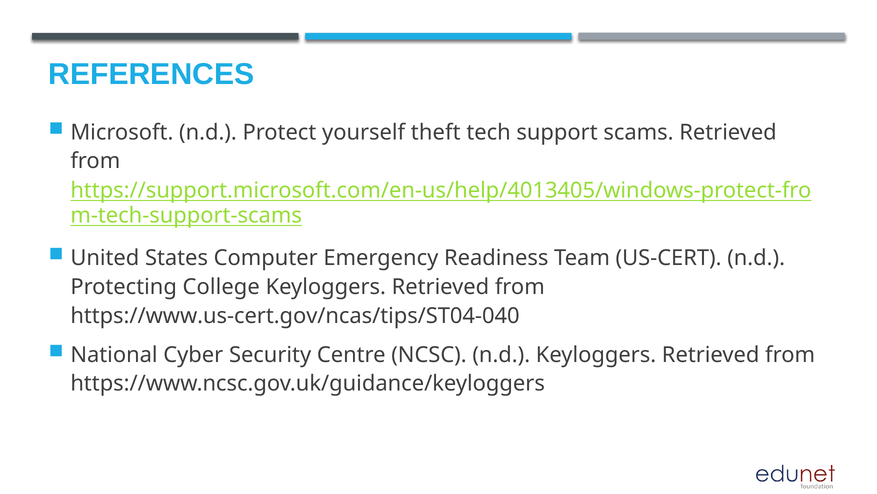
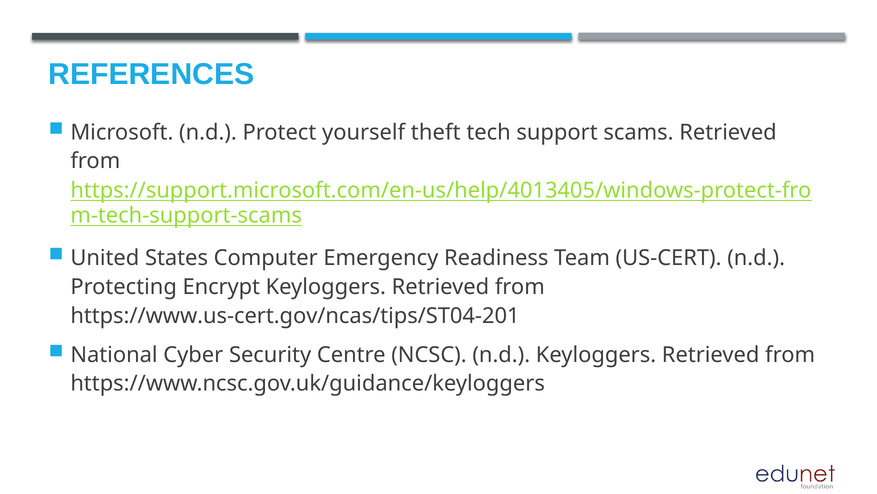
College: College -> Encrypt
https://www.us-cert.gov/ncas/tips/ST04-040: https://www.us-cert.gov/ncas/tips/ST04-040 -> https://www.us-cert.gov/ncas/tips/ST04-201
